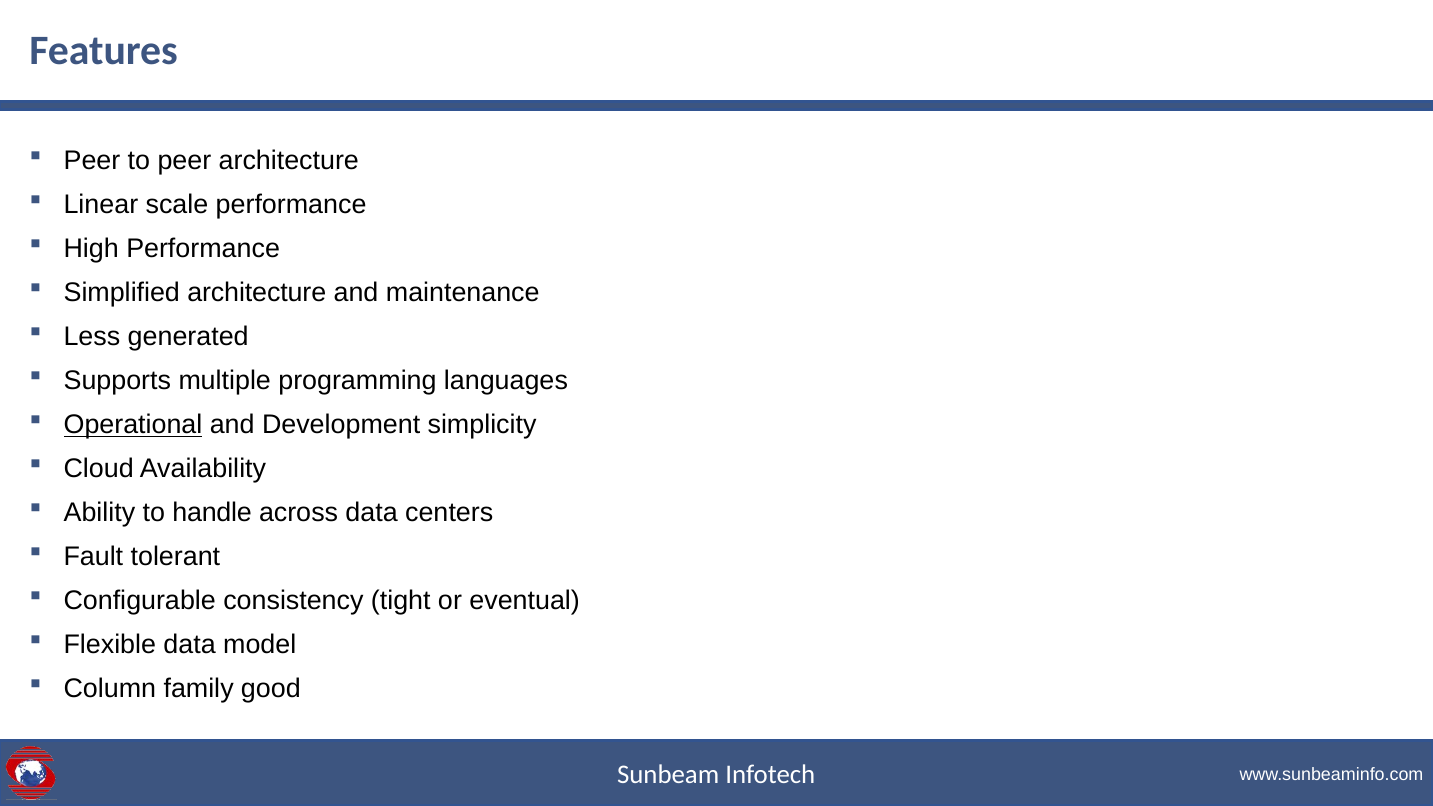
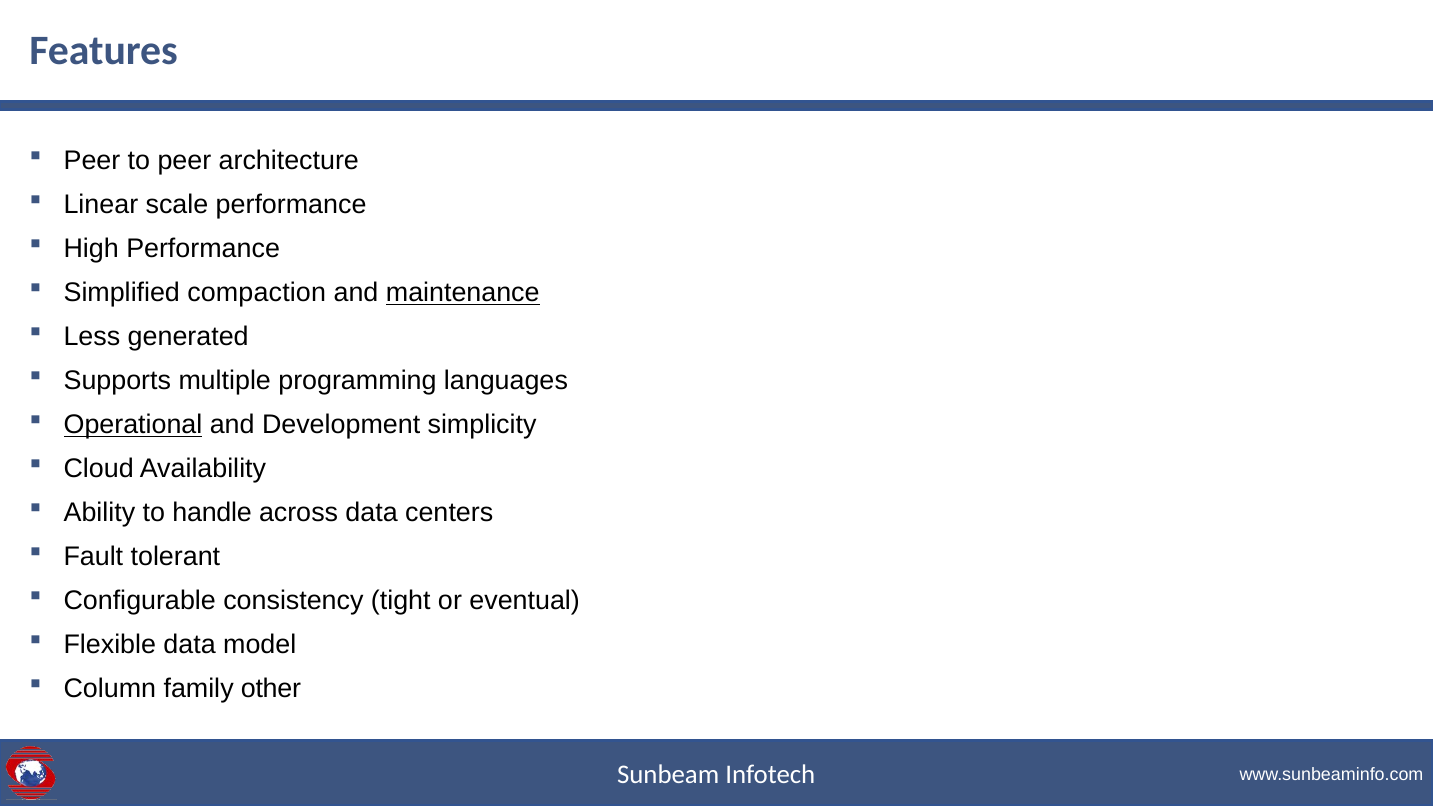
Simplified architecture: architecture -> compaction
maintenance underline: none -> present
good: good -> other
